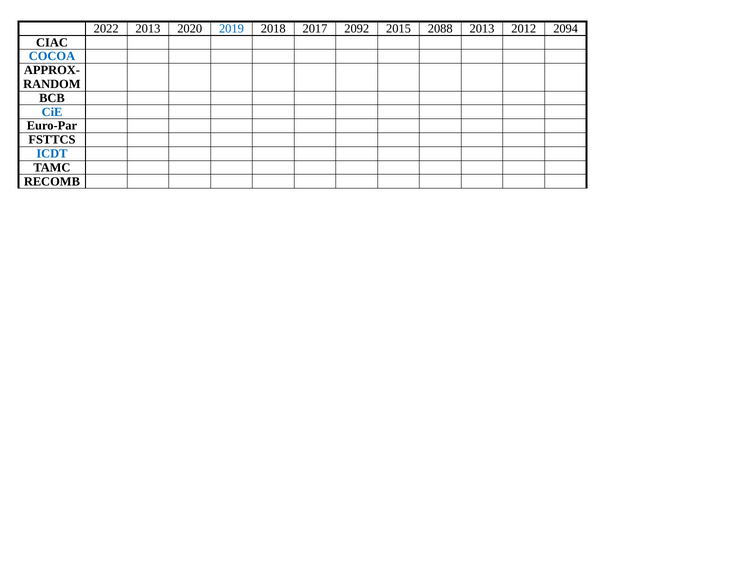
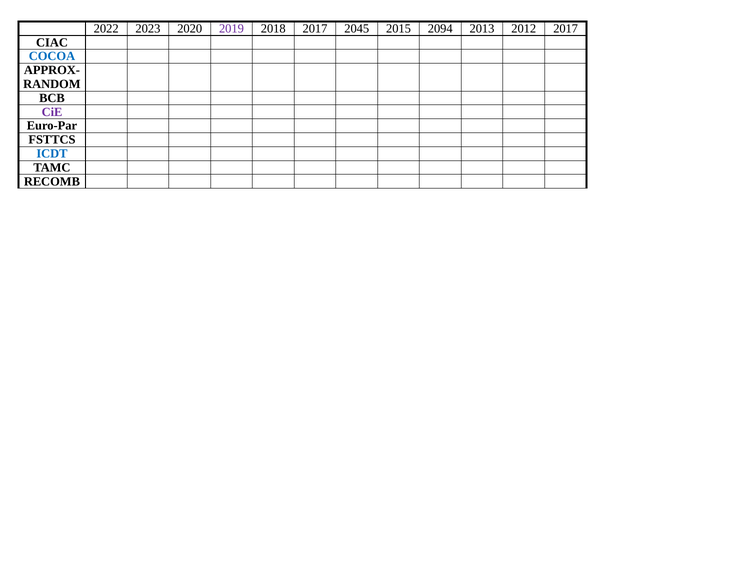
2022 2013: 2013 -> 2023
2019 colour: blue -> purple
2092: 2092 -> 2045
2088: 2088 -> 2094
2012 2094: 2094 -> 2017
CiE colour: blue -> purple
